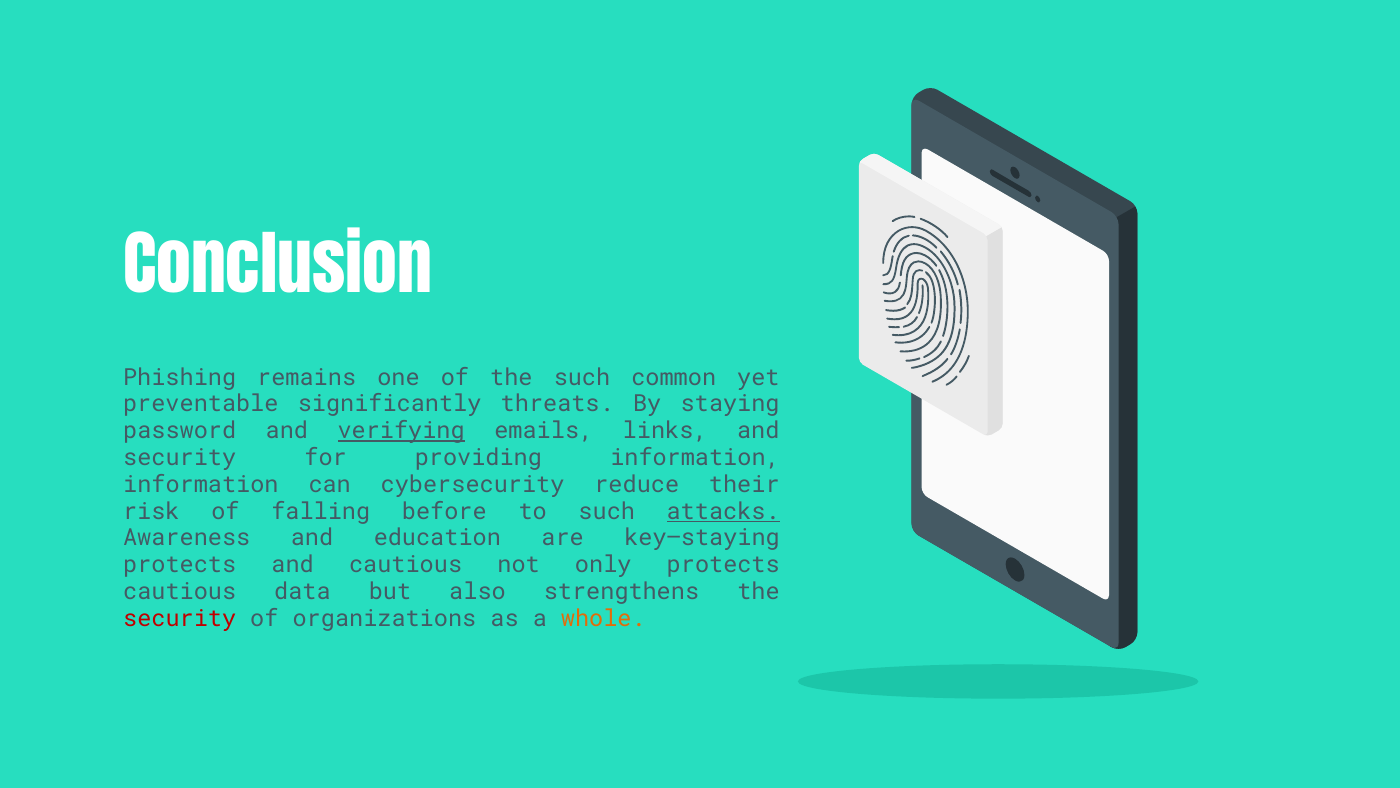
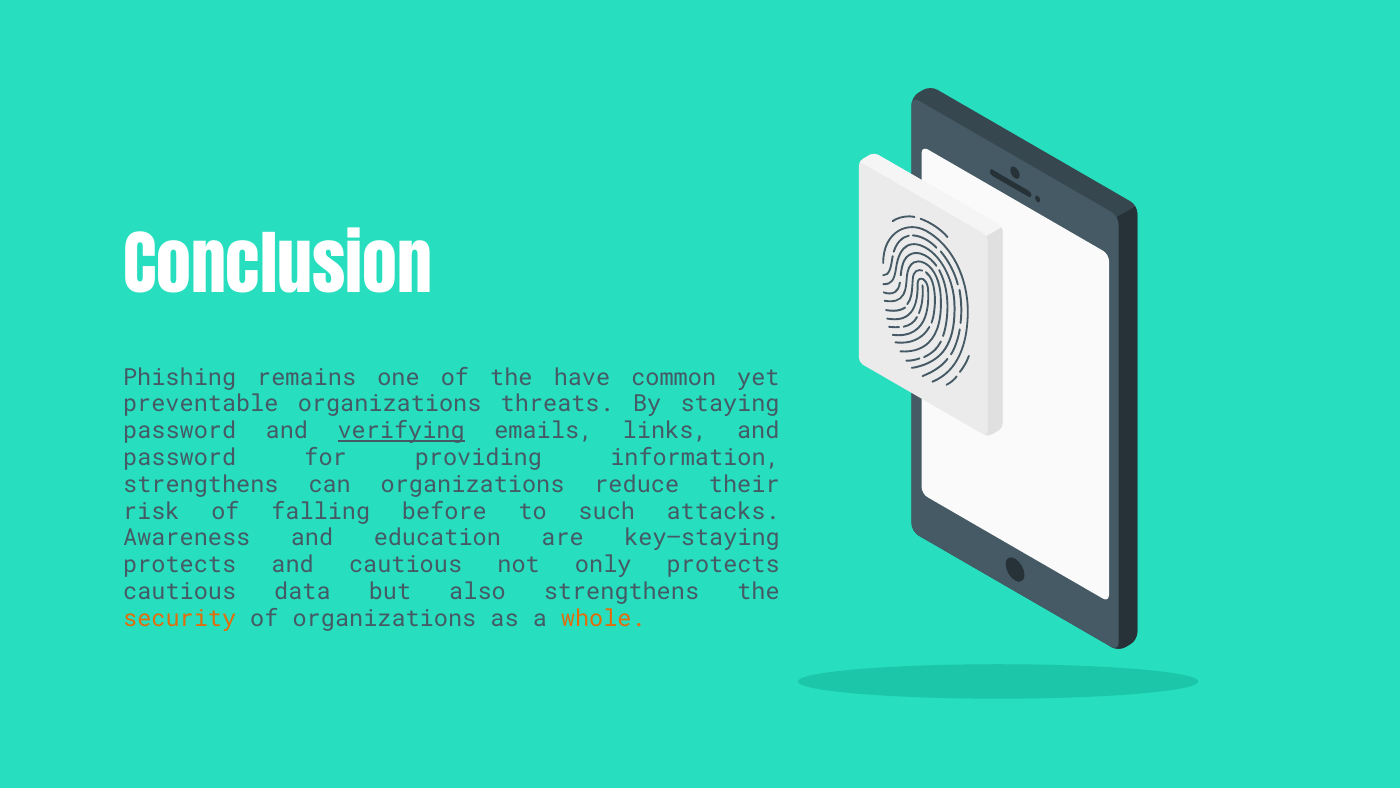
the such: such -> have
preventable significantly: significantly -> organizations
security at (180, 457): security -> password
information at (201, 484): information -> strengthens
can cybersecurity: cybersecurity -> organizations
attacks underline: present -> none
security at (180, 618) colour: red -> orange
